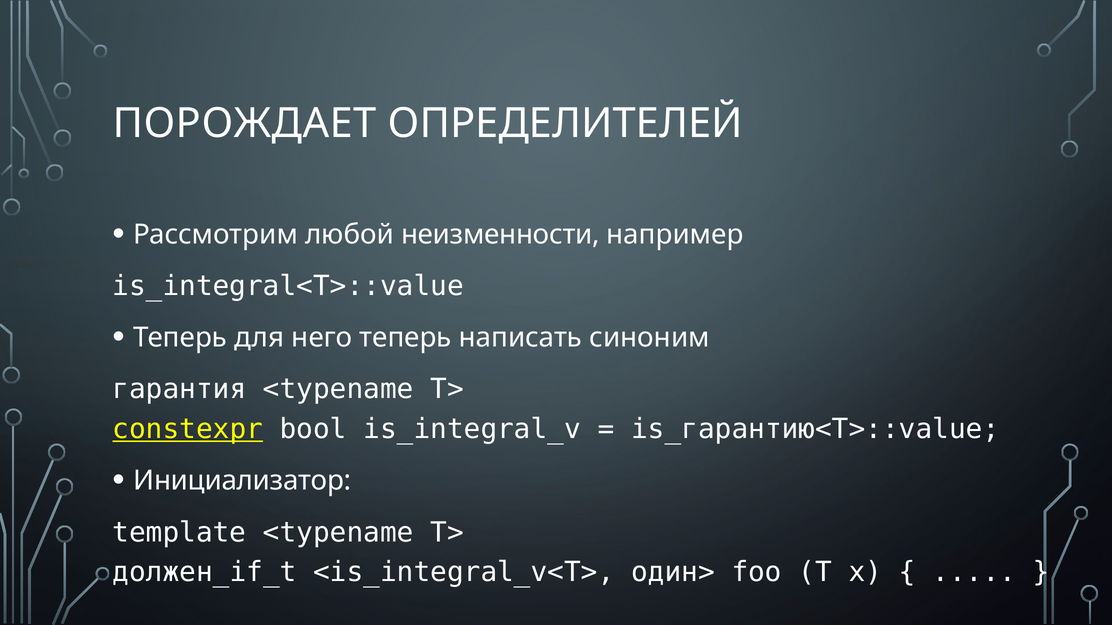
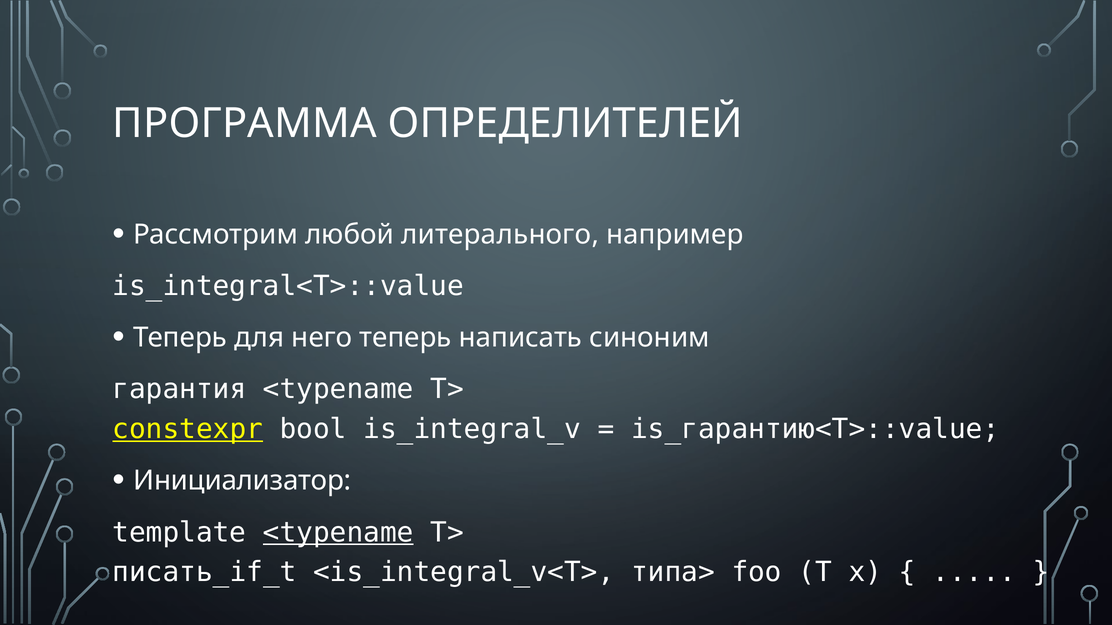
ПОРОЖДАЕТ: ПОРОЖДАЕТ -> ПРОГРАММА
неизменности: неизменности -> литерального
<typename at (338, 533) underline: none -> present
должен_if_t: должен_if_t -> писать_if_t
один>: один> -> типа>
